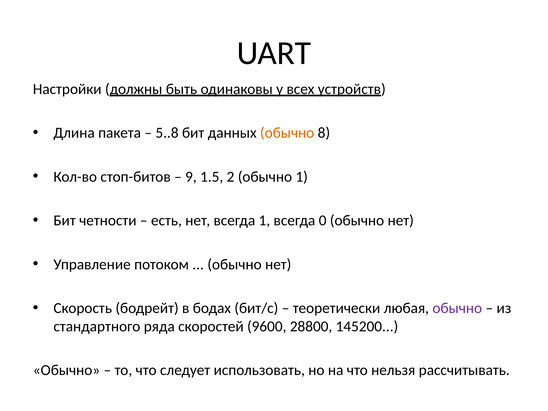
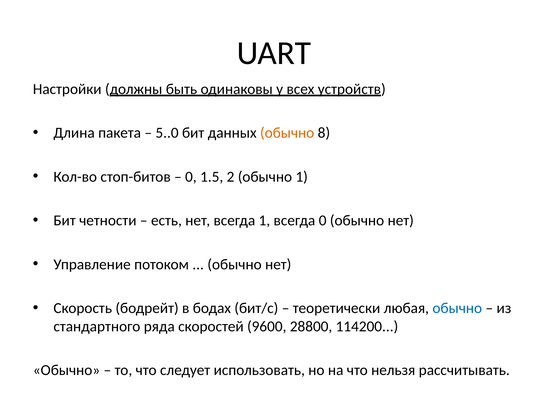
5..8: 5..8 -> 5..0
9 at (191, 177): 9 -> 0
обычно at (457, 308) colour: purple -> blue
145200: 145200 -> 114200
